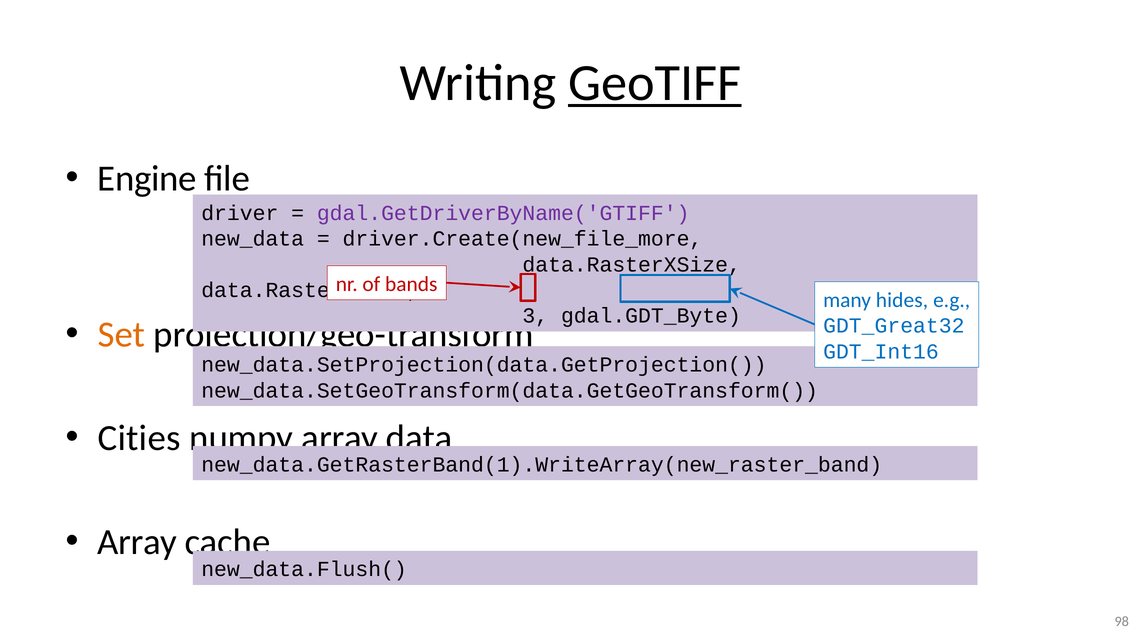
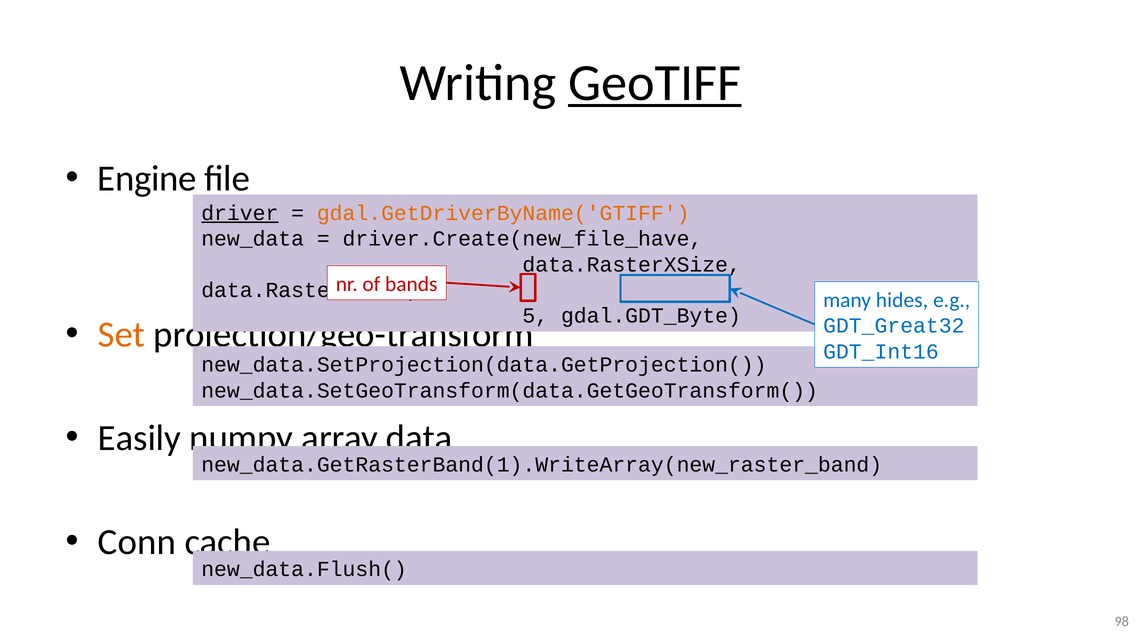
driver underline: none -> present
gdal.GetDriverByName('GTIFF colour: purple -> orange
driver.Create(new_file_more: driver.Create(new_file_more -> driver.Create(new_file_have
3: 3 -> 5
Cities: Cities -> Easily
Array at (137, 542): Array -> Conn
